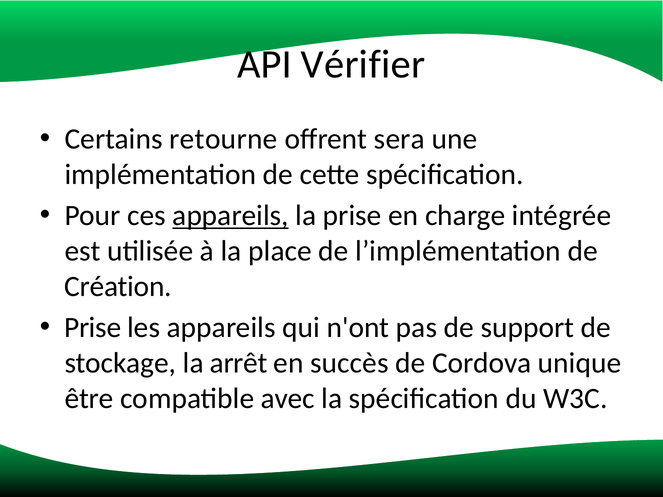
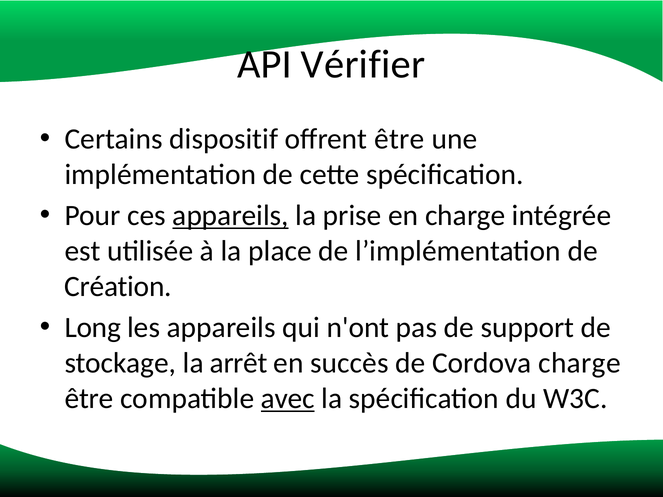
retourne: retourne -> dispositif
offrent sera: sera -> être
Prise at (93, 328): Prise -> Long
Cordova unique: unique -> charge
avec underline: none -> present
